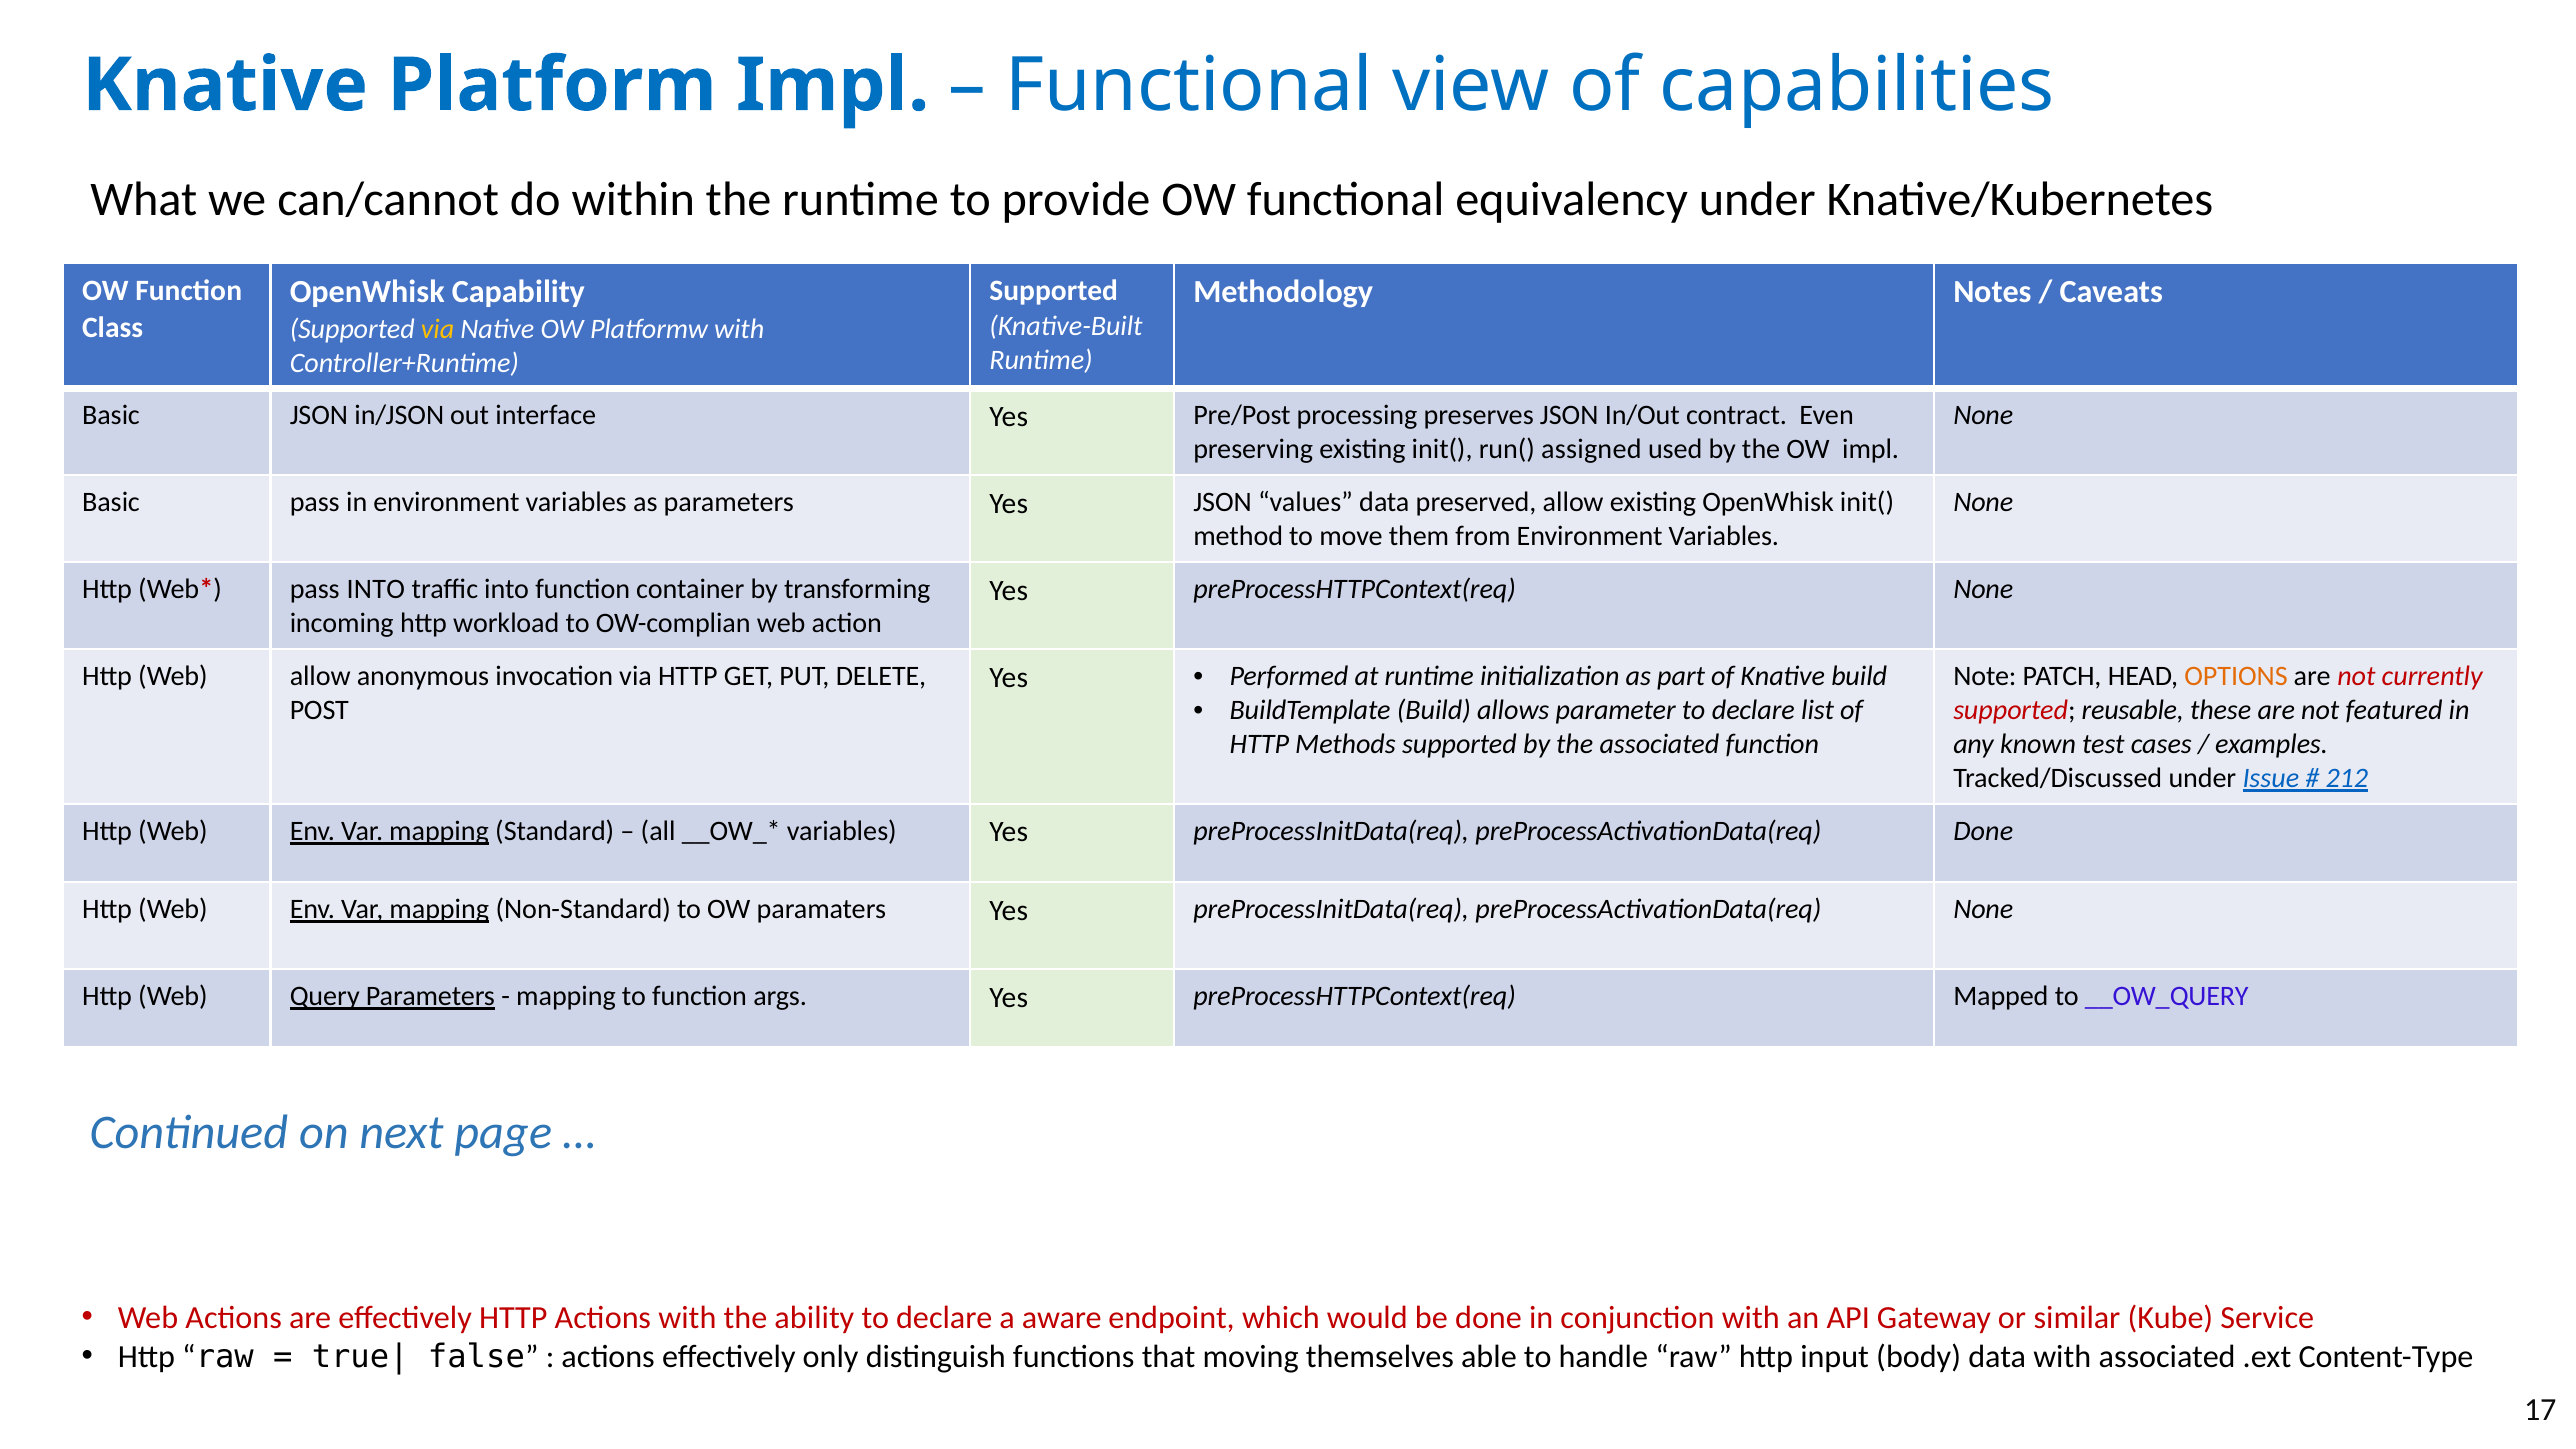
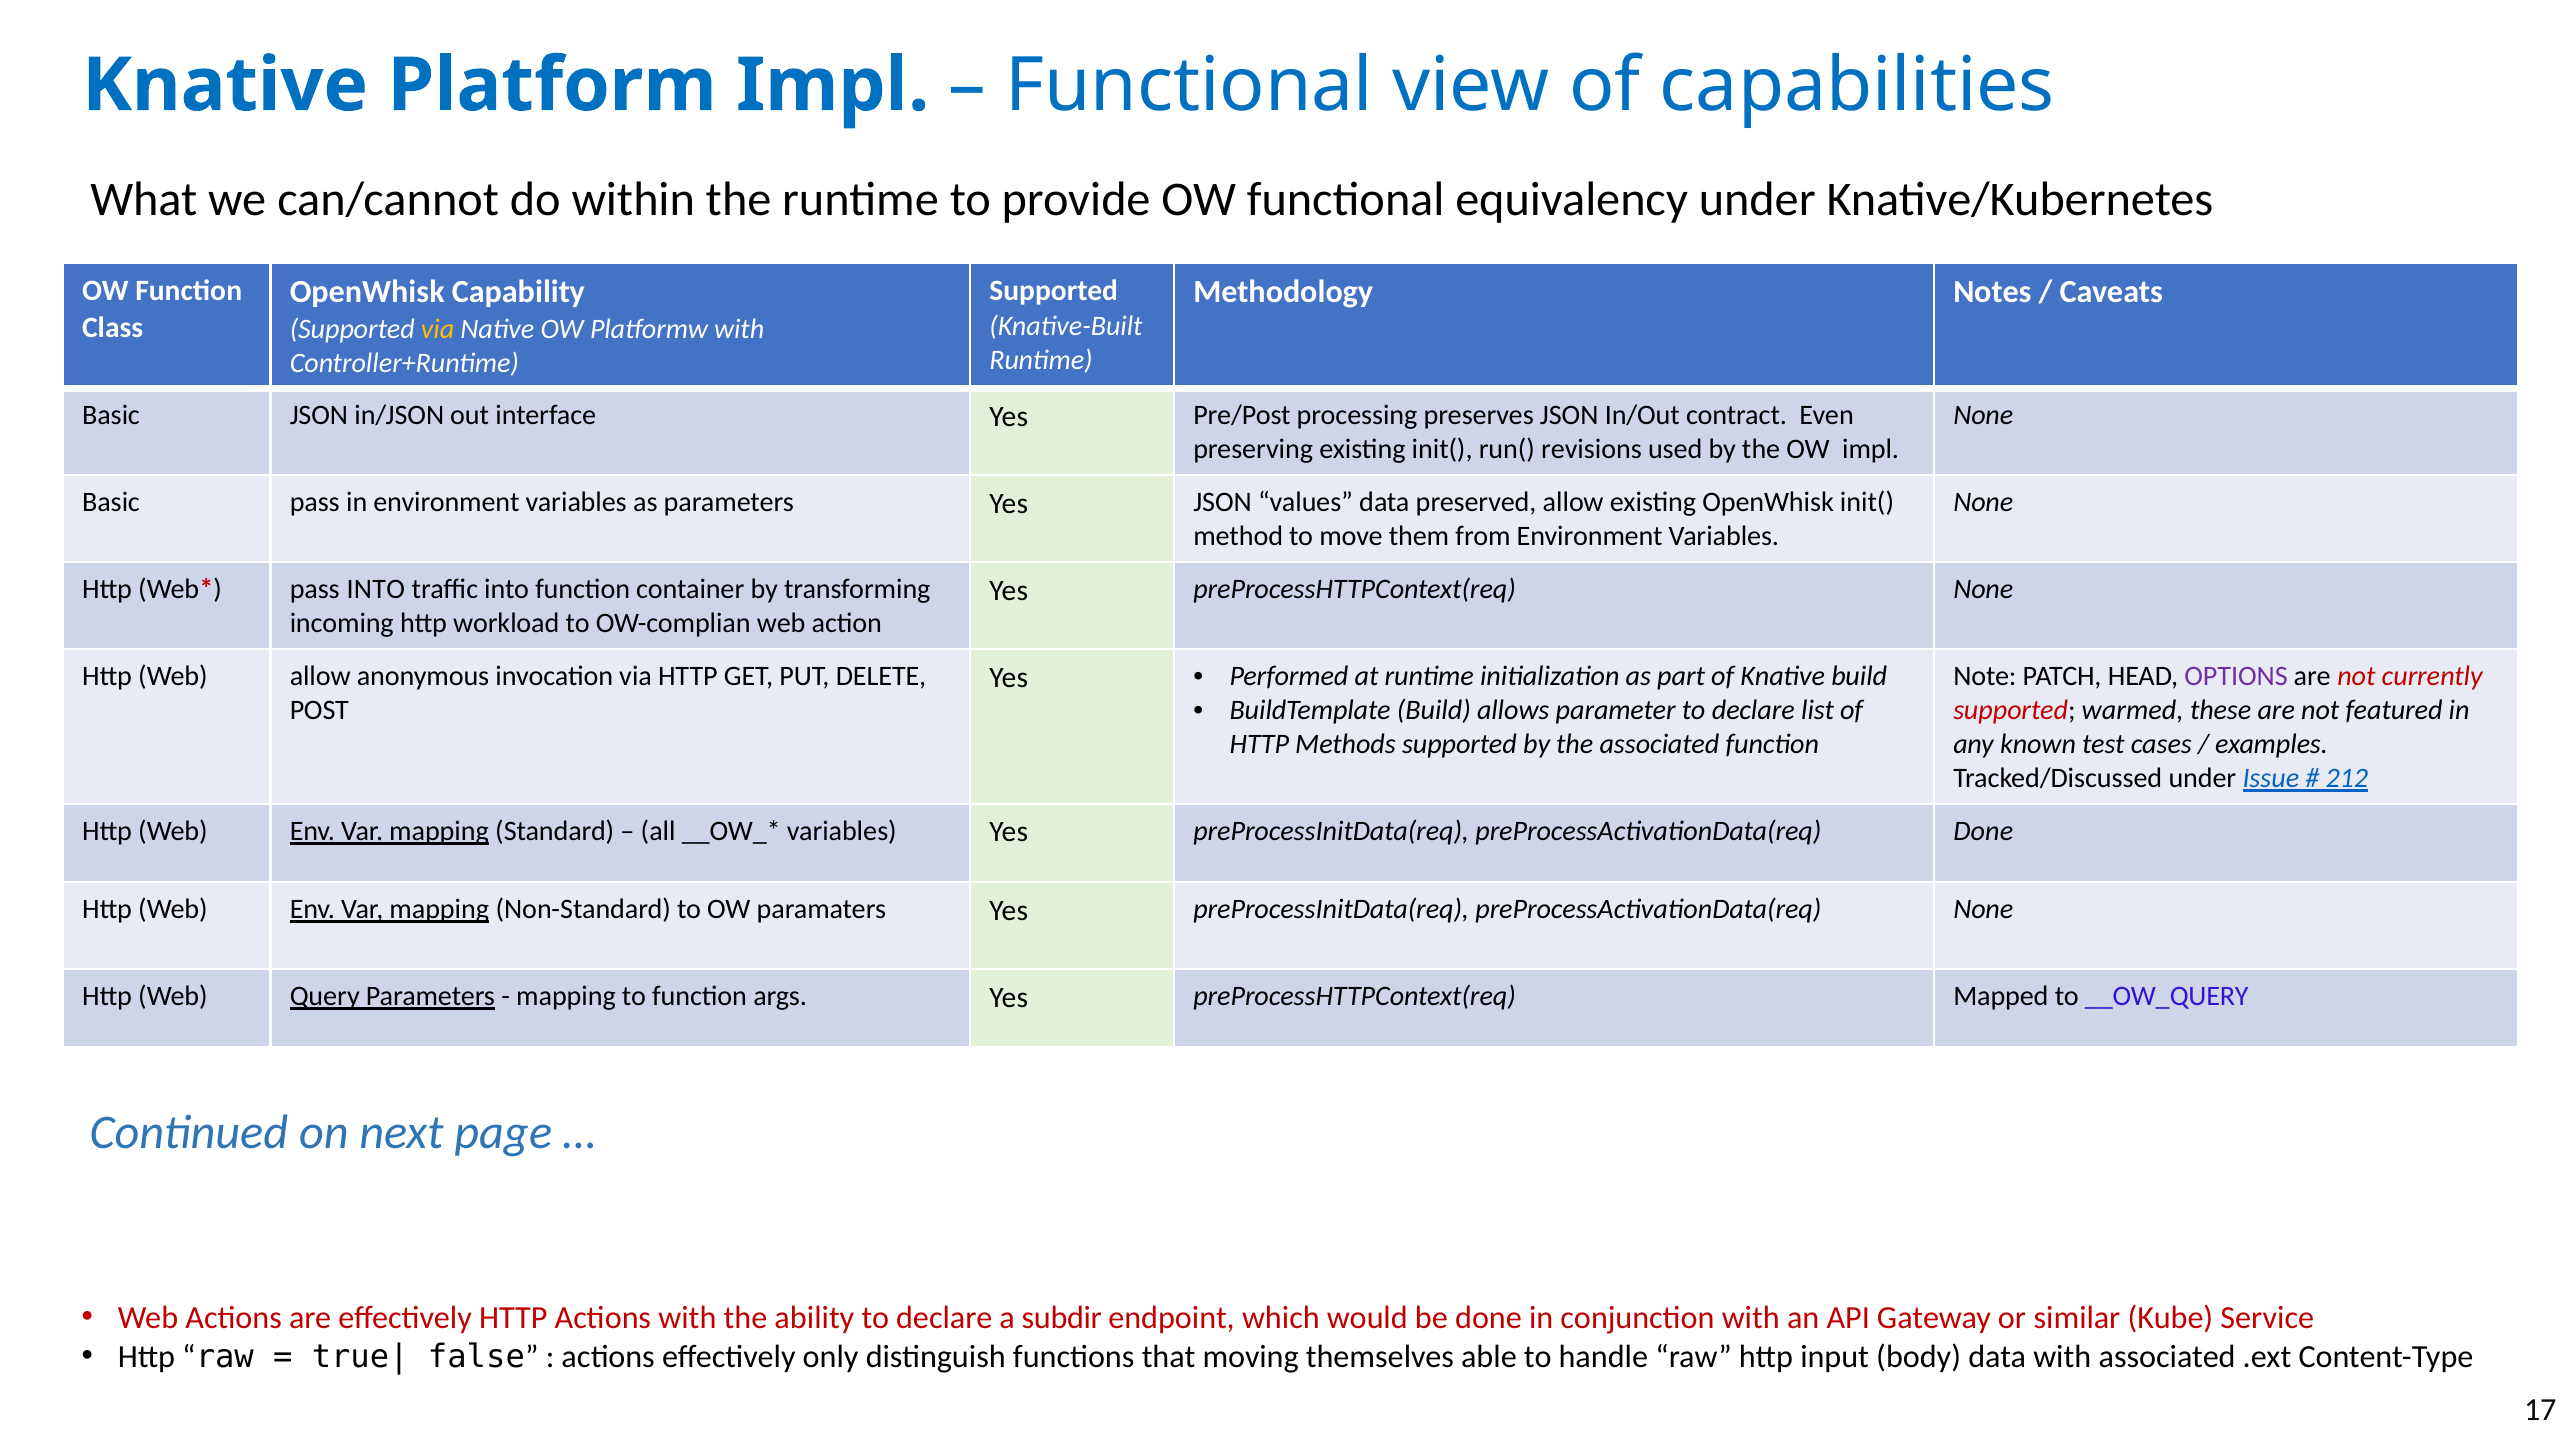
assigned: assigned -> revisions
OPTIONS colour: orange -> purple
reusable: reusable -> warmed
aware: aware -> subdir
